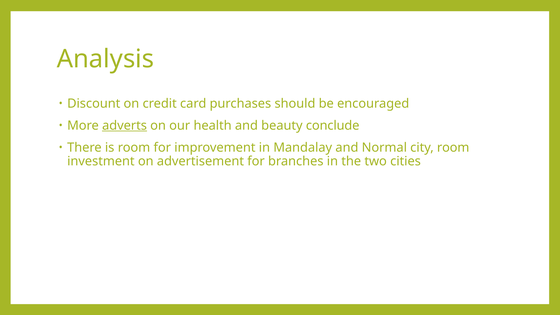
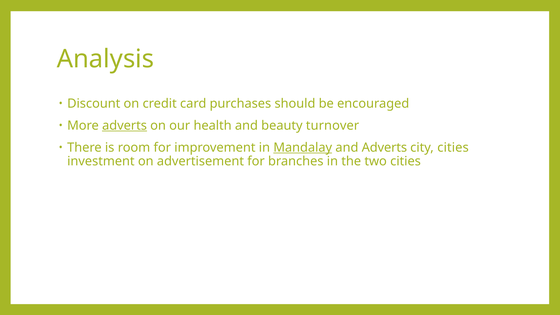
conclude: conclude -> turnover
Mandalay underline: none -> present
and Normal: Normal -> Adverts
city room: room -> cities
